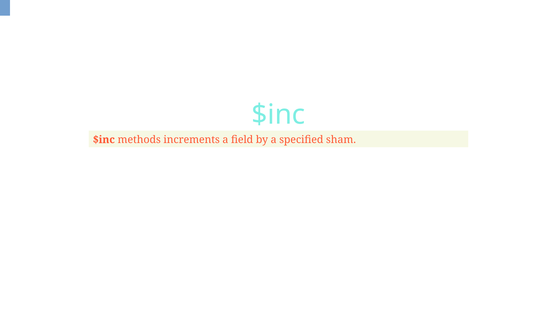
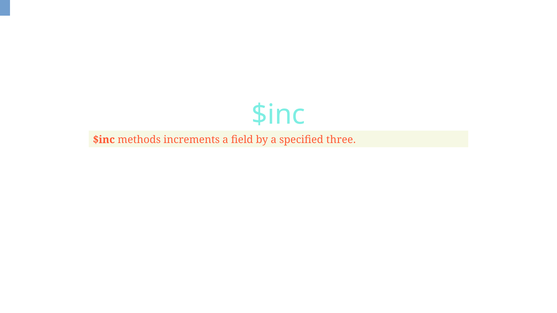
sham: sham -> three
